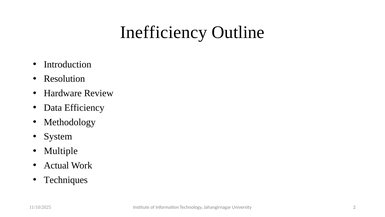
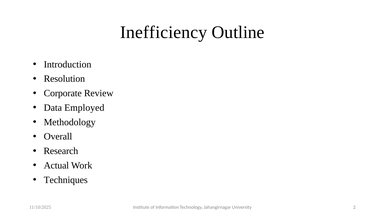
Hardware: Hardware -> Corporate
Efficiency: Efficiency -> Employed
System: System -> Overall
Multiple: Multiple -> Research
